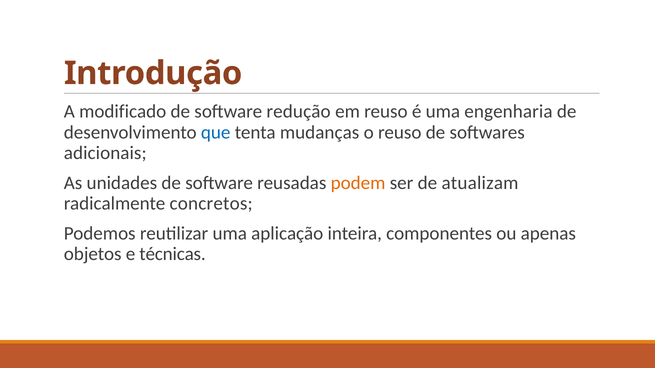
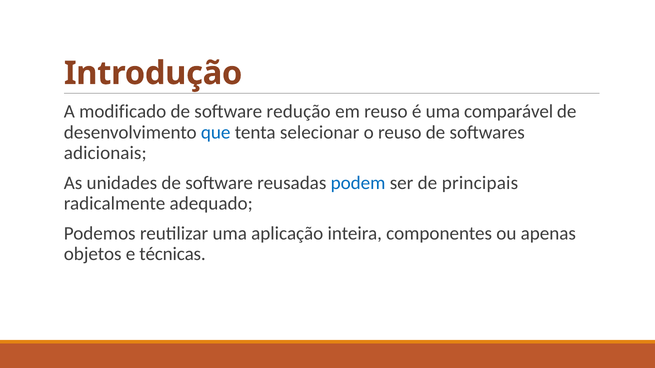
engenharia: engenharia -> comparável
mudanças: mudanças -> selecionar
podem colour: orange -> blue
atualizam: atualizam -> principais
concretos: concretos -> adequado
